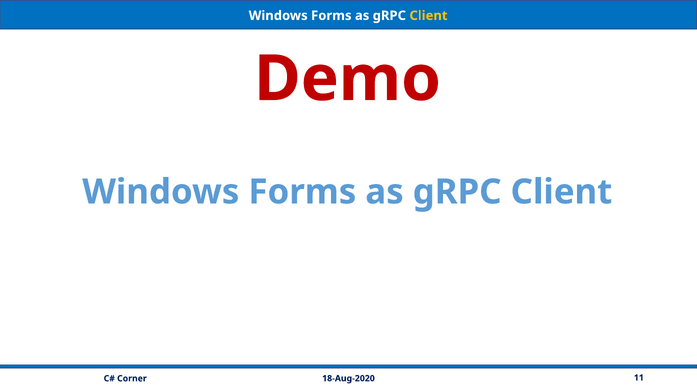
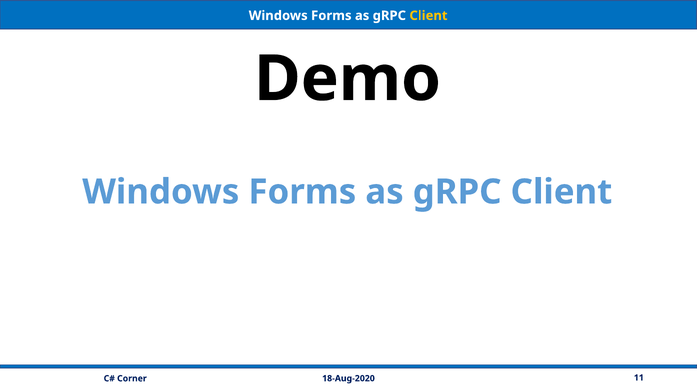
Demo colour: red -> black
